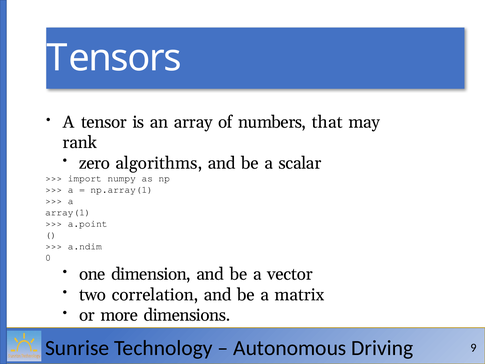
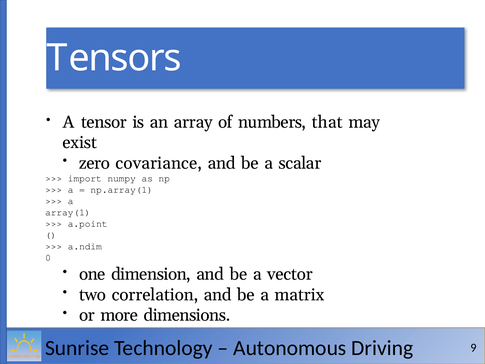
rank: rank -> exist
algorithms: algorithms -> covariance
